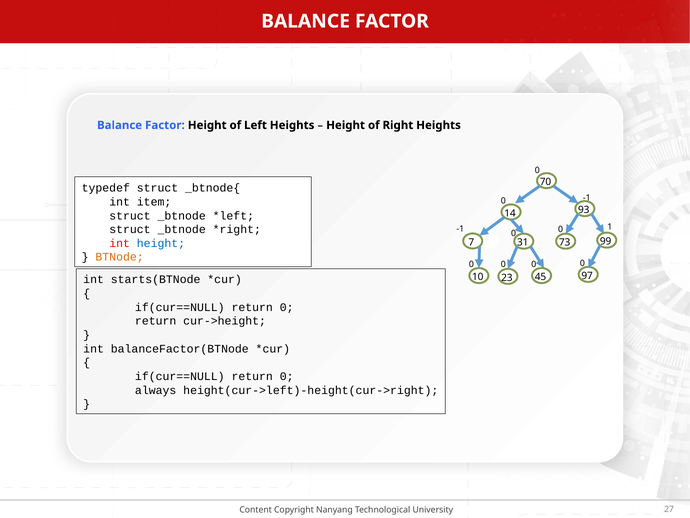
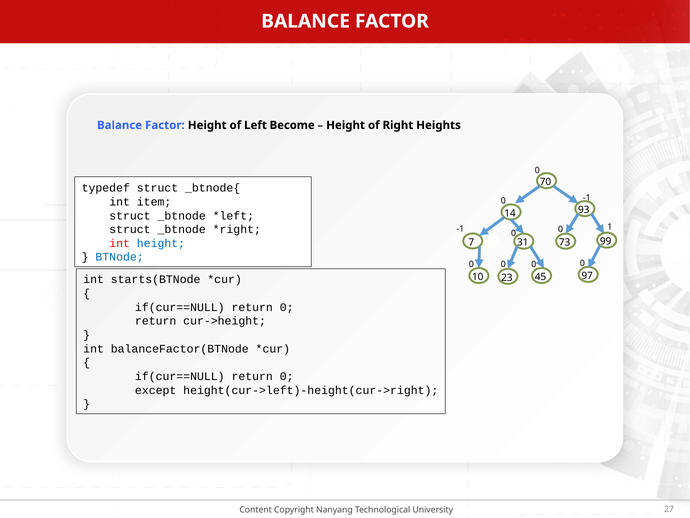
Left Heights: Heights -> Become
BTNode colour: orange -> blue
always: always -> except
